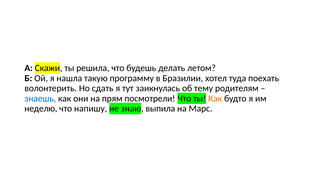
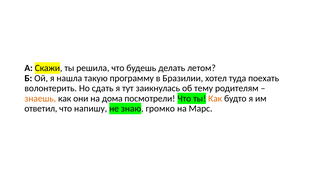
знаешь colour: blue -> orange
прям: прям -> дома
неделю: неделю -> ответил
выпила: выпила -> громко
